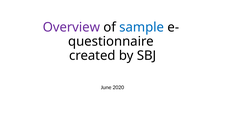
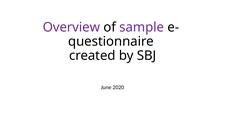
sample colour: blue -> purple
